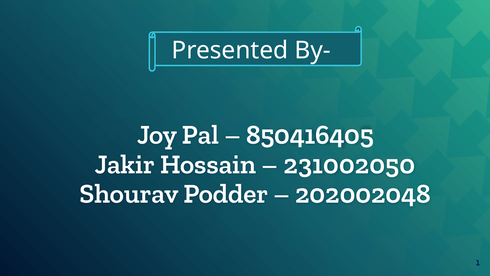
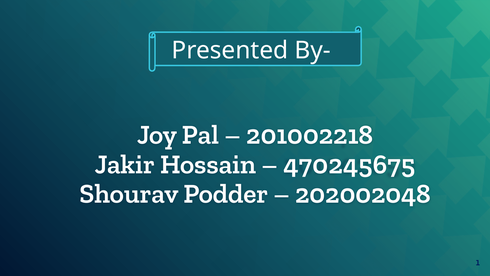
850416405: 850416405 -> 201002218
231002050: 231002050 -> 470245675
